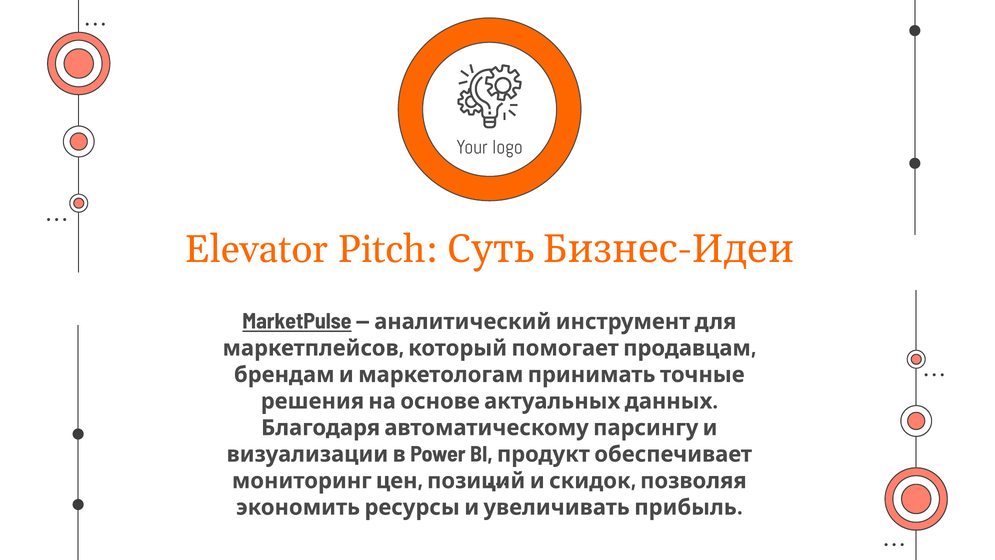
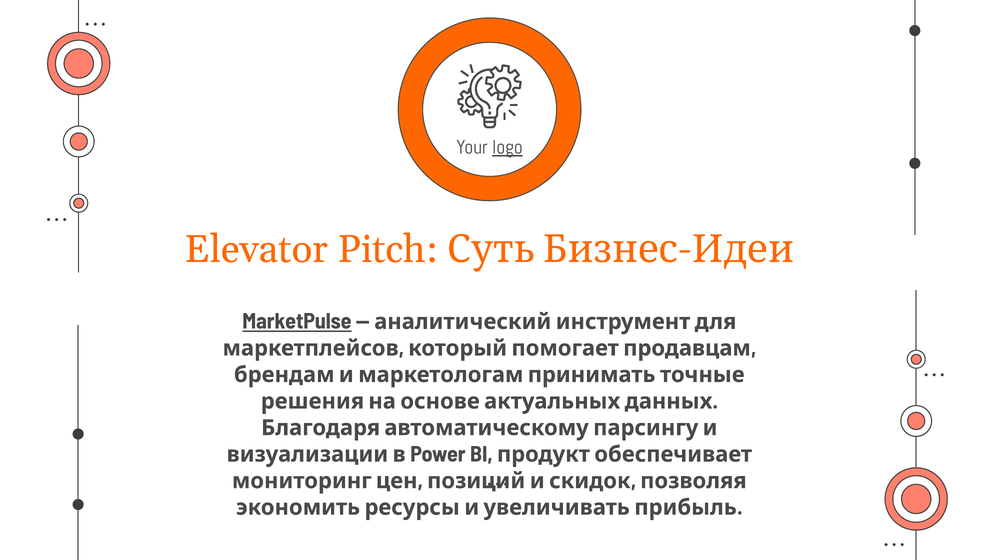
logo underline: none -> present
